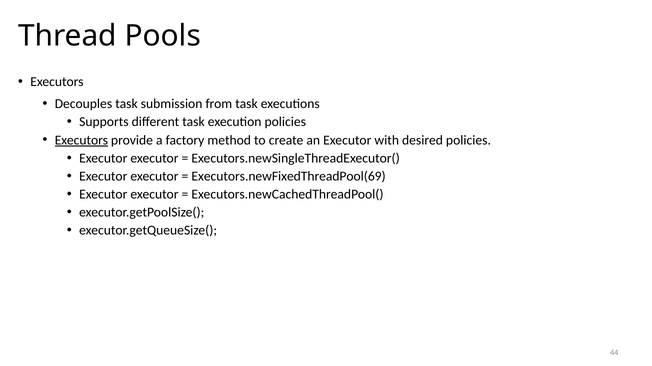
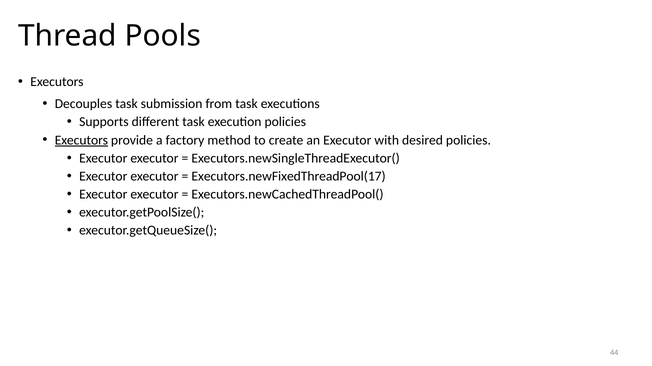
Executors.newFixedThreadPool(69: Executors.newFixedThreadPool(69 -> Executors.newFixedThreadPool(17
